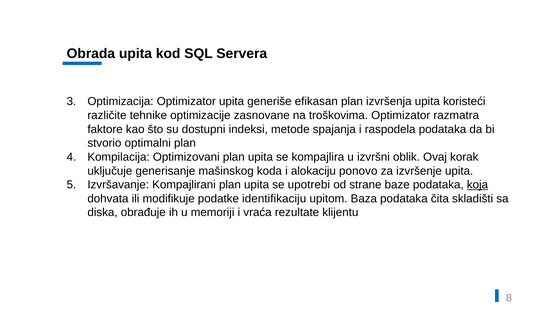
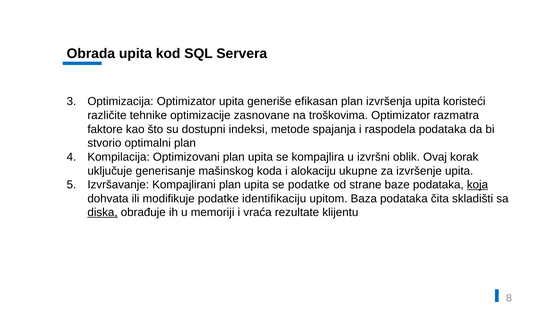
ponovo: ponovo -> ukupne
se upotrebi: upotrebi -> podatke
diska underline: none -> present
